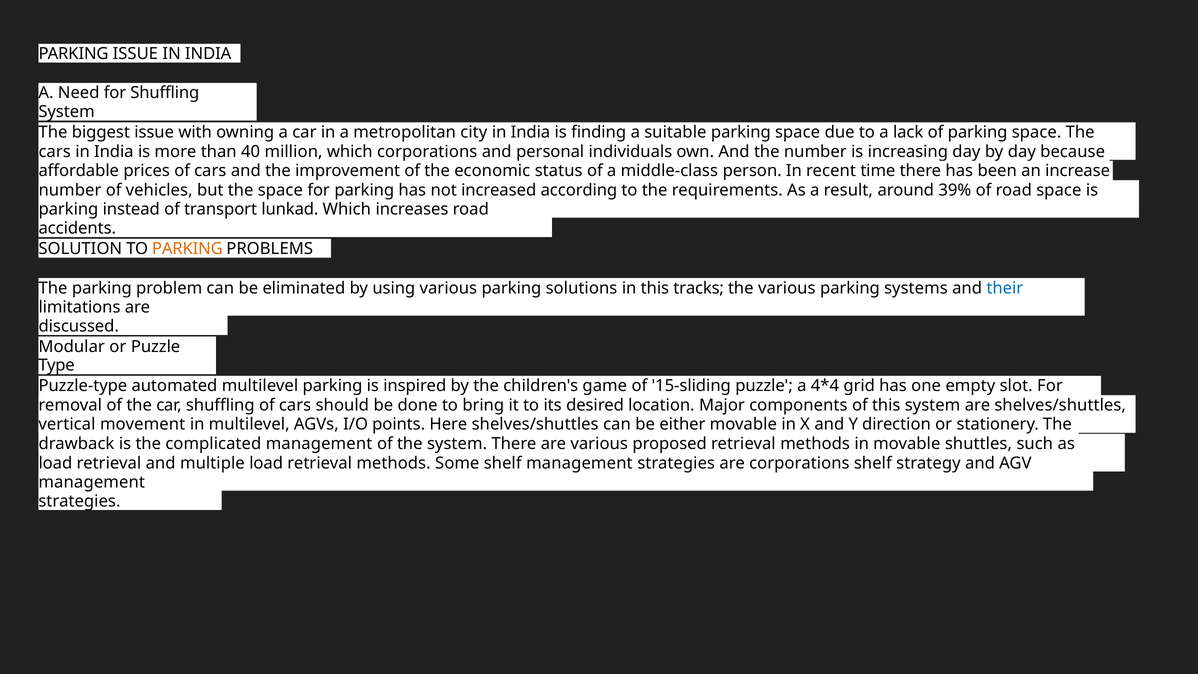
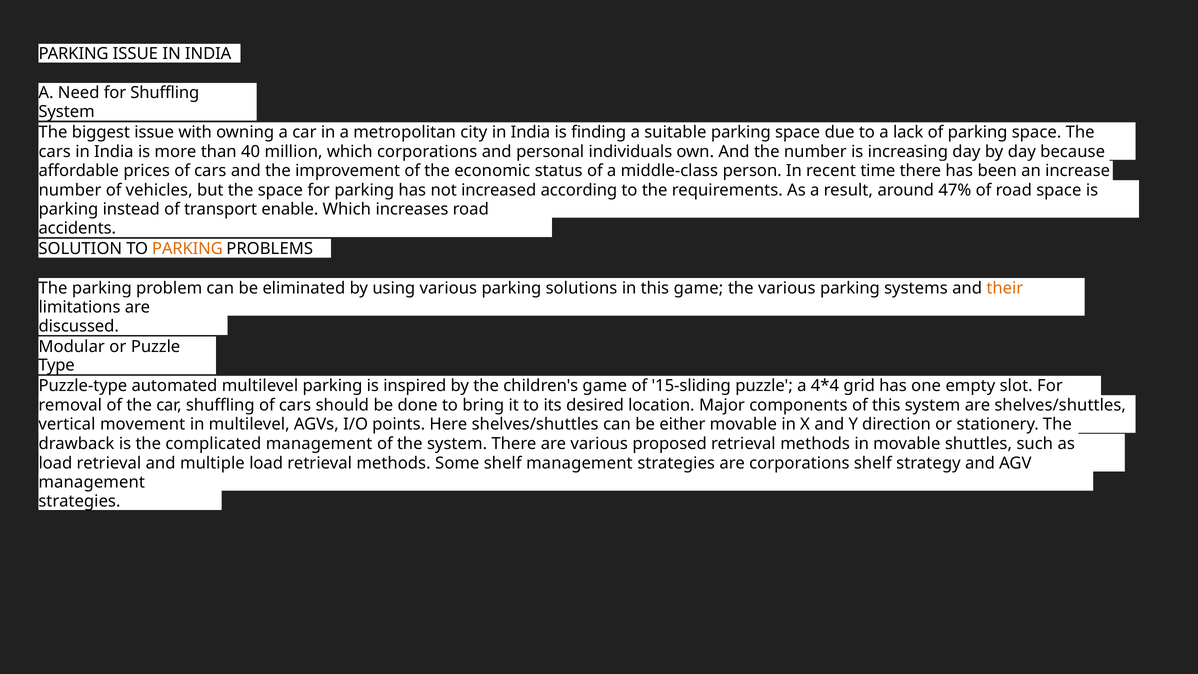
39%: 39% -> 47%
lunkad: lunkad -> enable
this tracks: tracks -> game
their colour: blue -> orange
